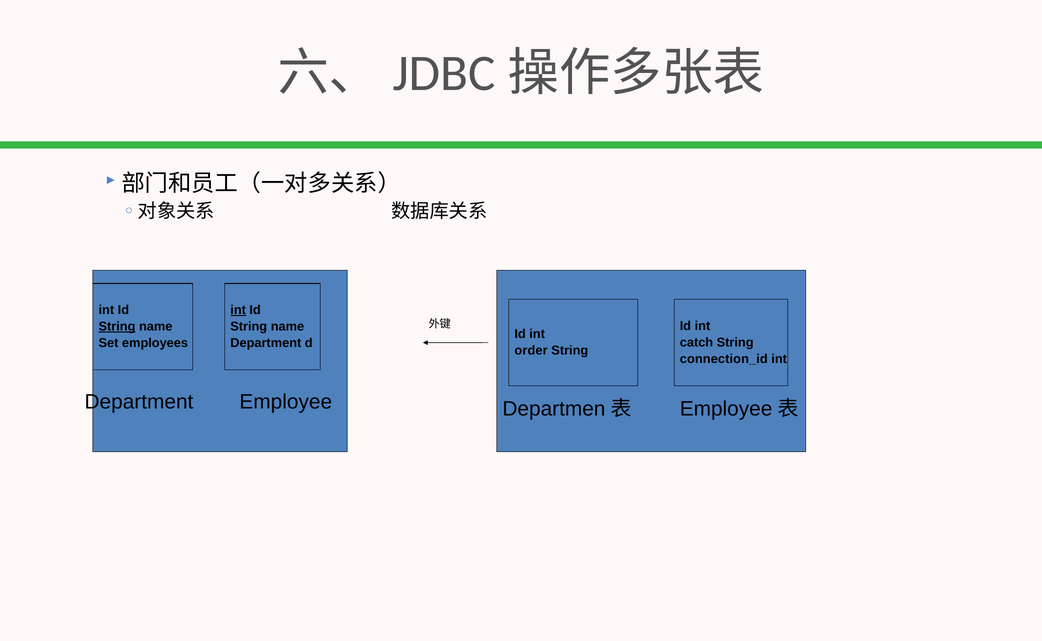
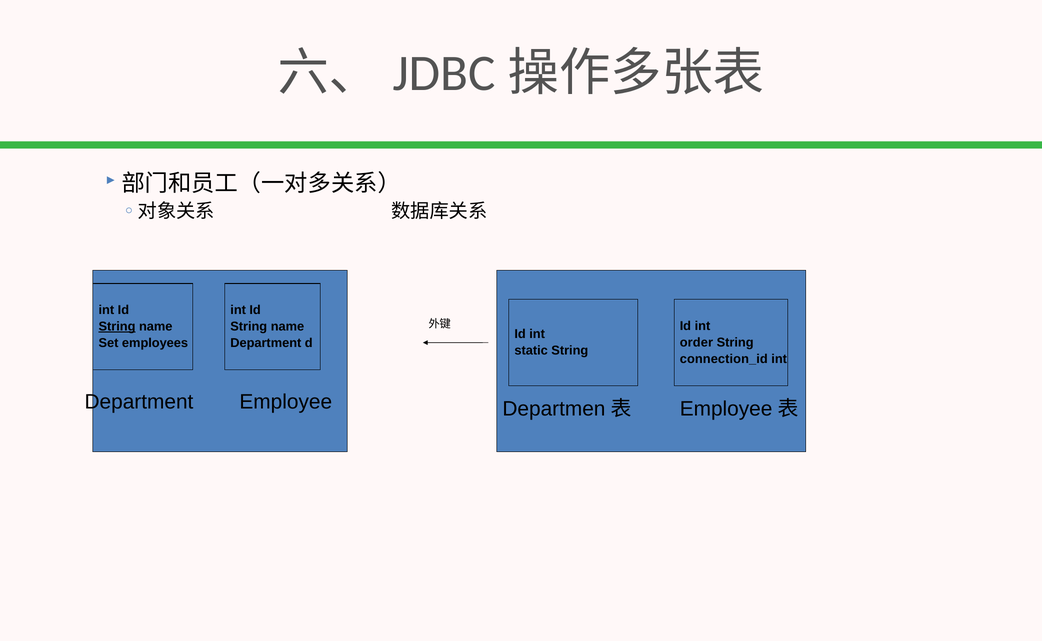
int at (238, 310) underline: present -> none
catch: catch -> order
order: order -> static
